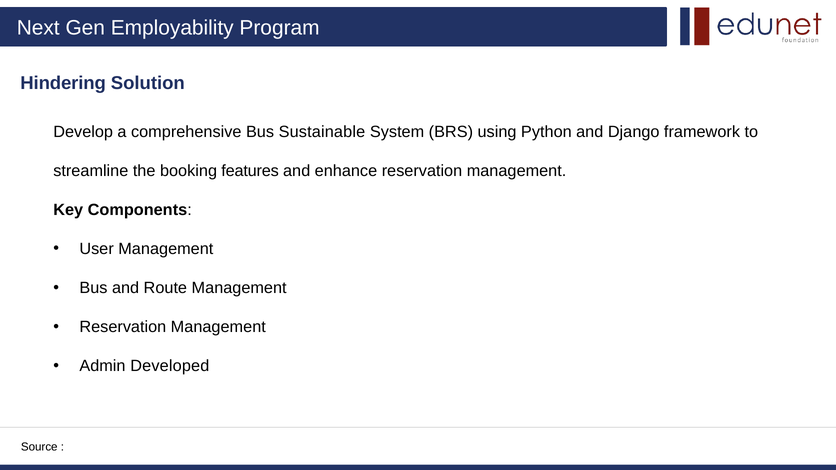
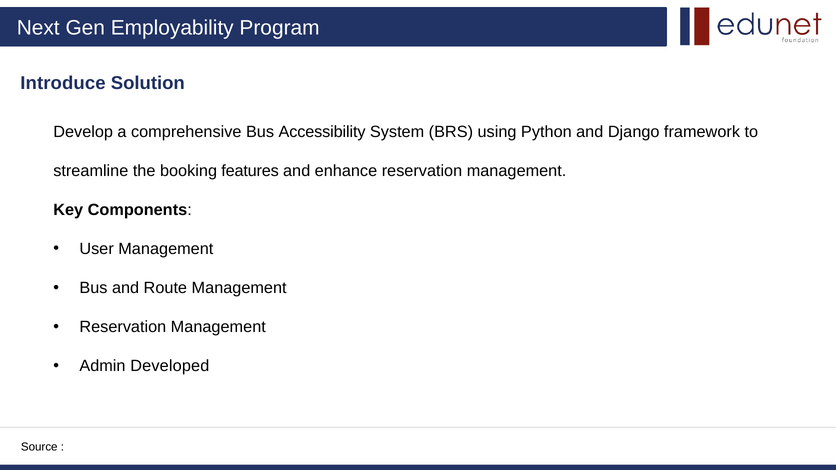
Hindering: Hindering -> Introduce
Sustainable: Sustainable -> Accessibility
